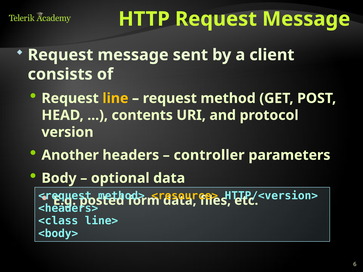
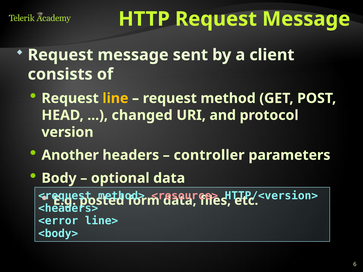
contents: contents -> changed
<resource> colour: yellow -> pink
<class: <class -> <error
